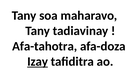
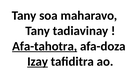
Afa-tahotra underline: none -> present
